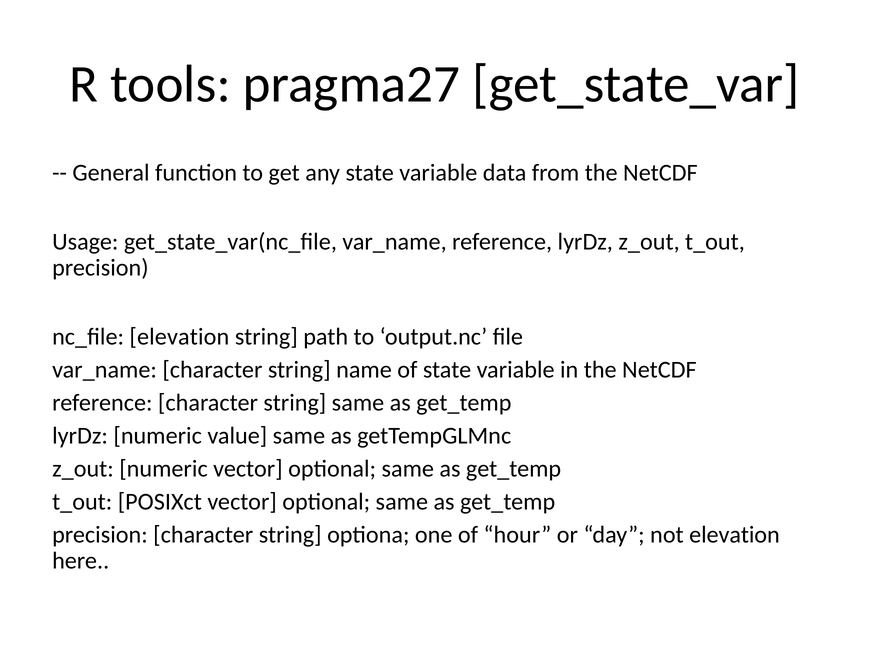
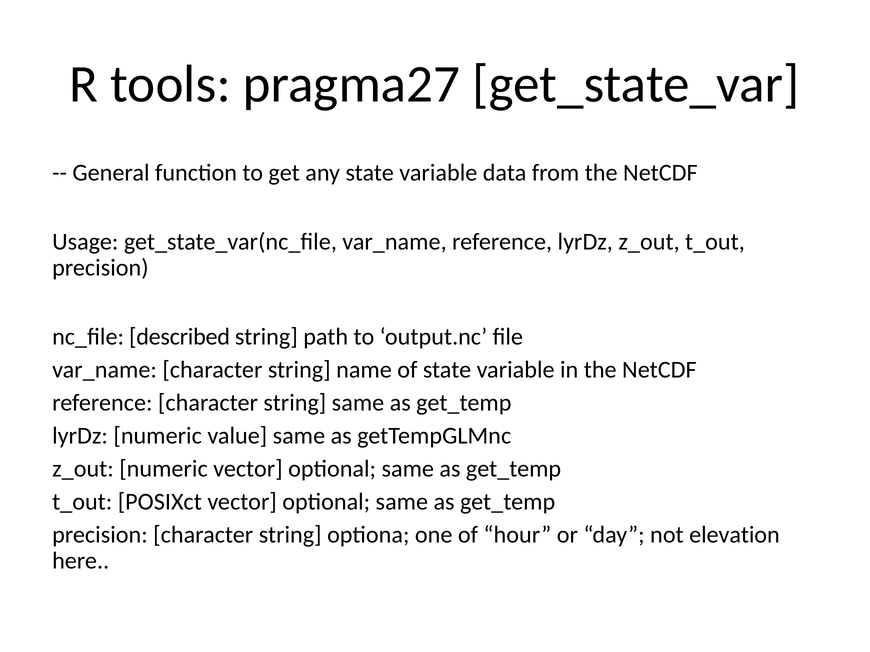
nc_file elevation: elevation -> described
